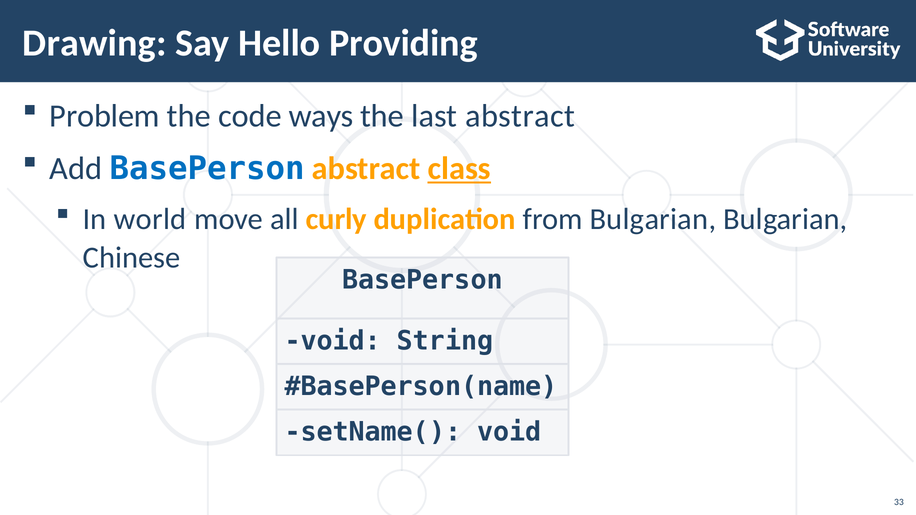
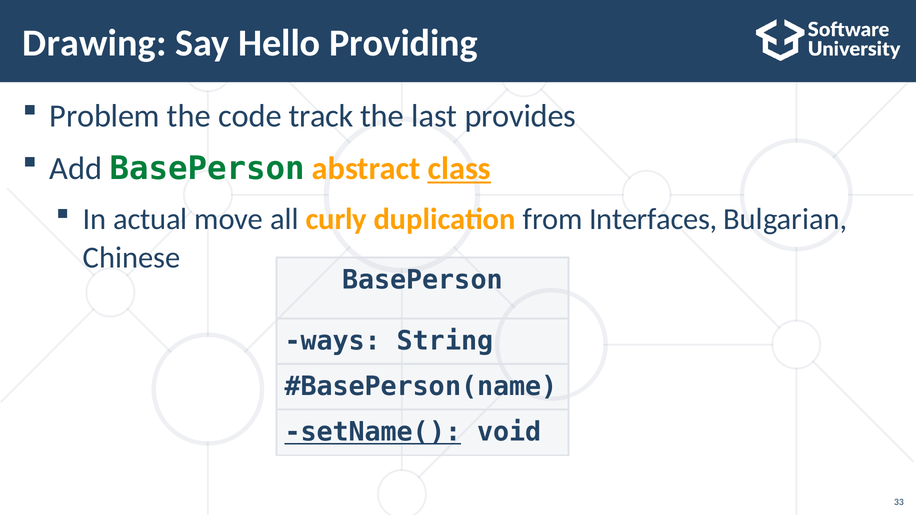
ways: ways -> track
last abstract: abstract -> provides
BasePerson at (207, 169) colour: blue -> green
world: world -> actual
from Bulgarian: Bulgarian -> Interfaces
void at (333, 341): void -> ways
setName( underline: none -> present
